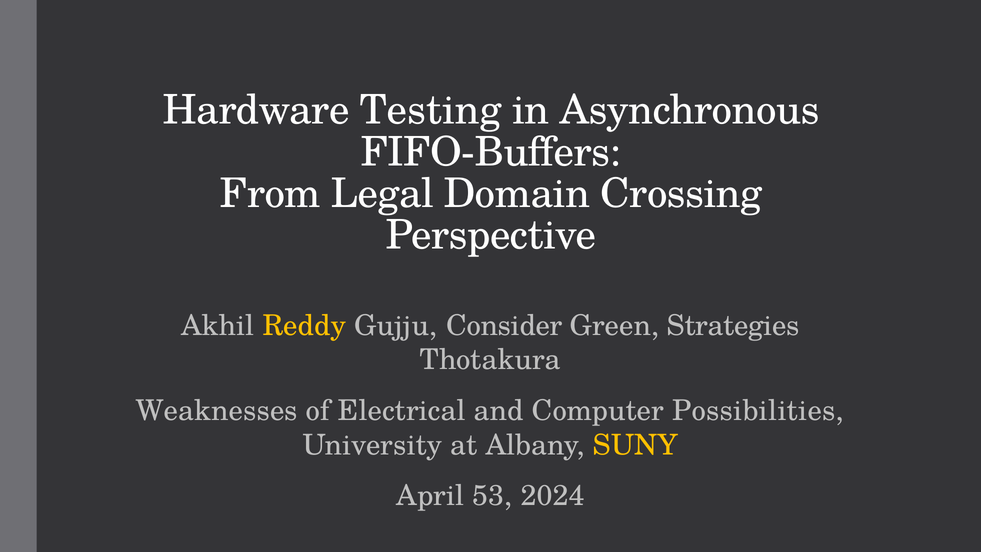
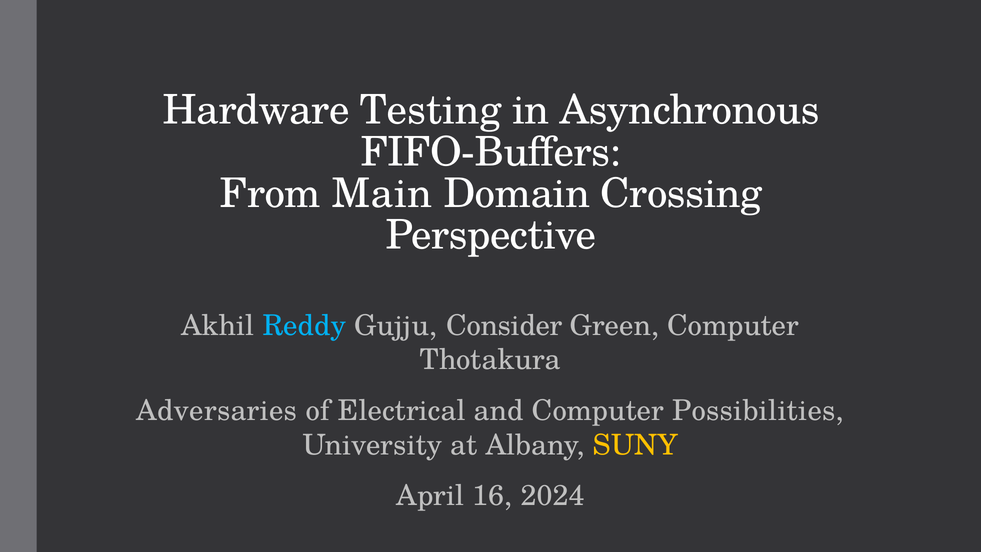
Legal: Legal -> Main
Reddy colour: yellow -> light blue
Green Strategies: Strategies -> Computer
Weaknesses: Weaknesses -> Adversaries
53: 53 -> 16
